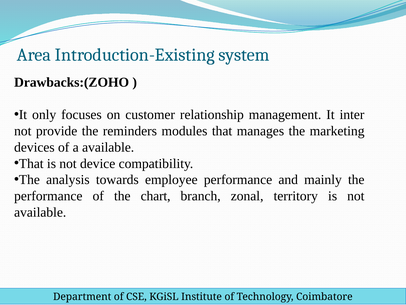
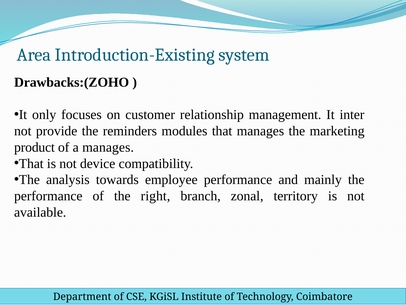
devices: devices -> product
a available: available -> manages
chart: chart -> right
